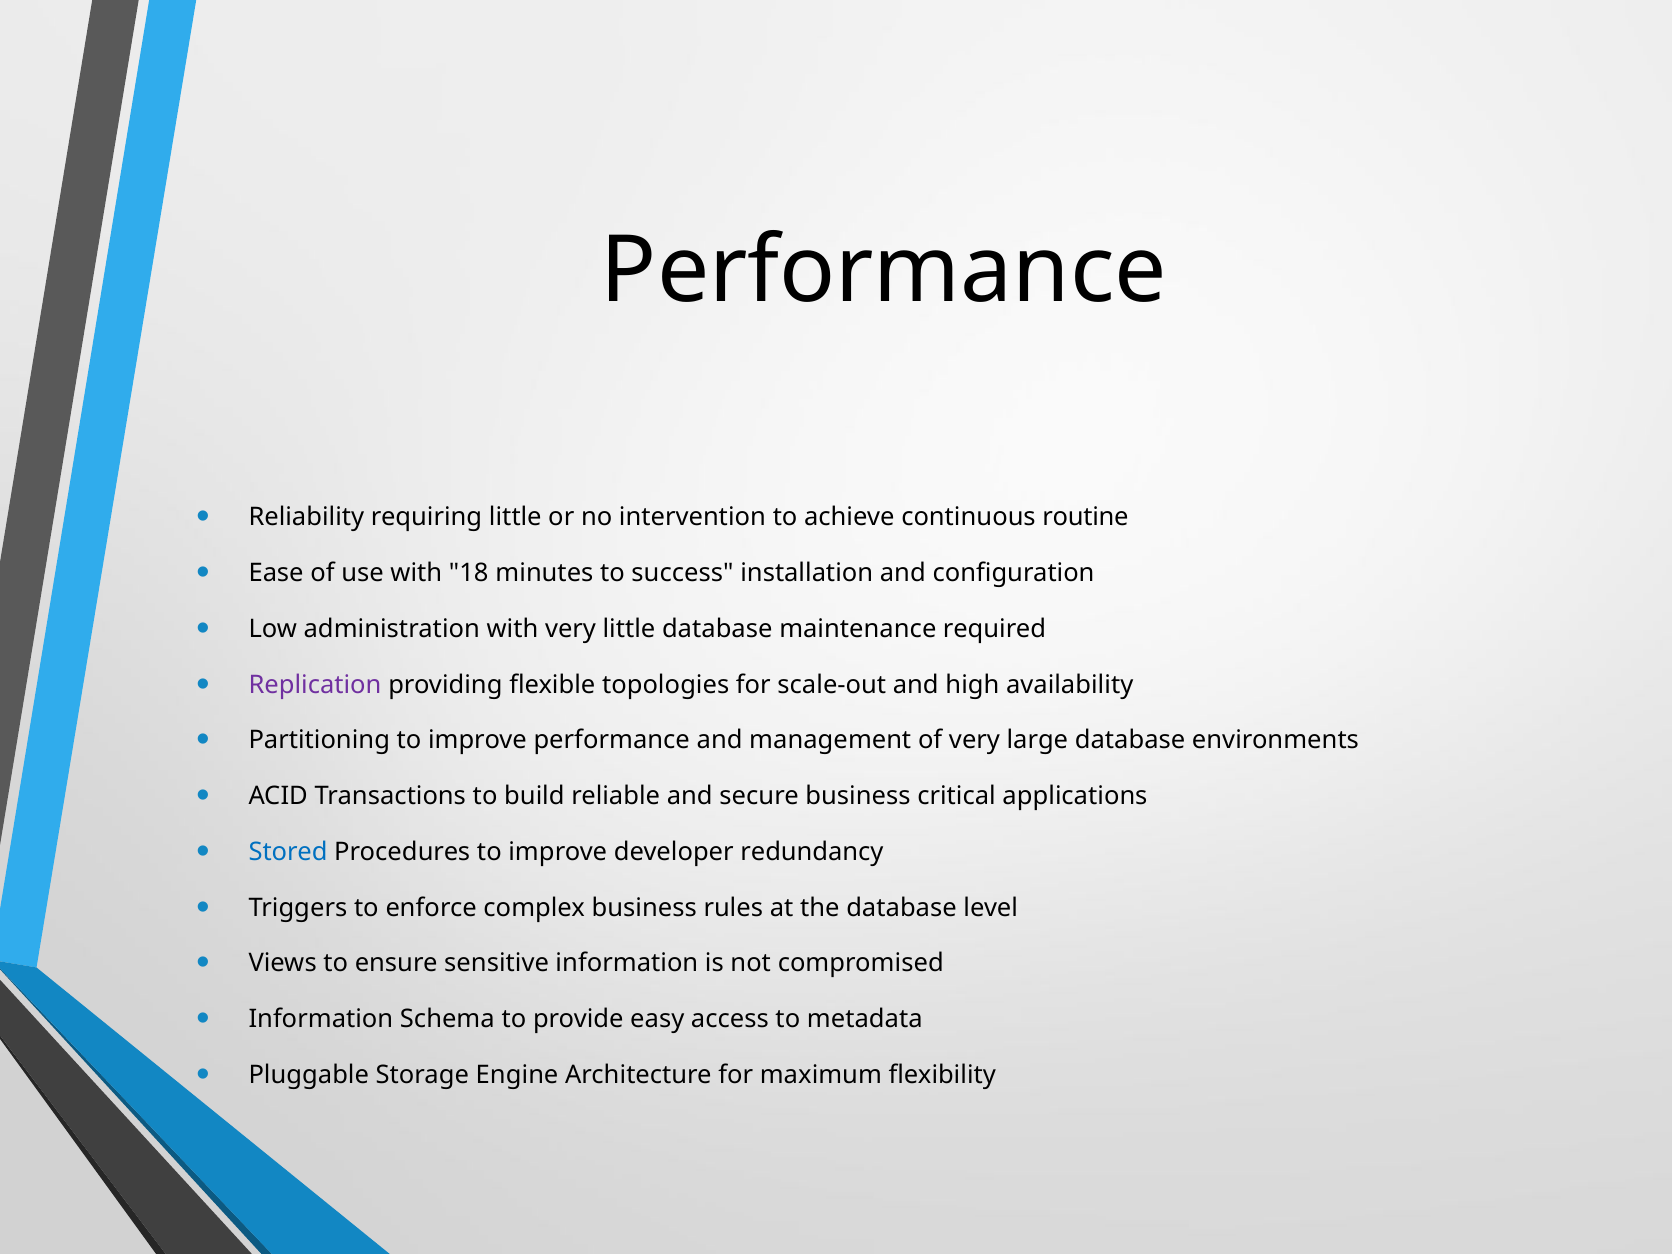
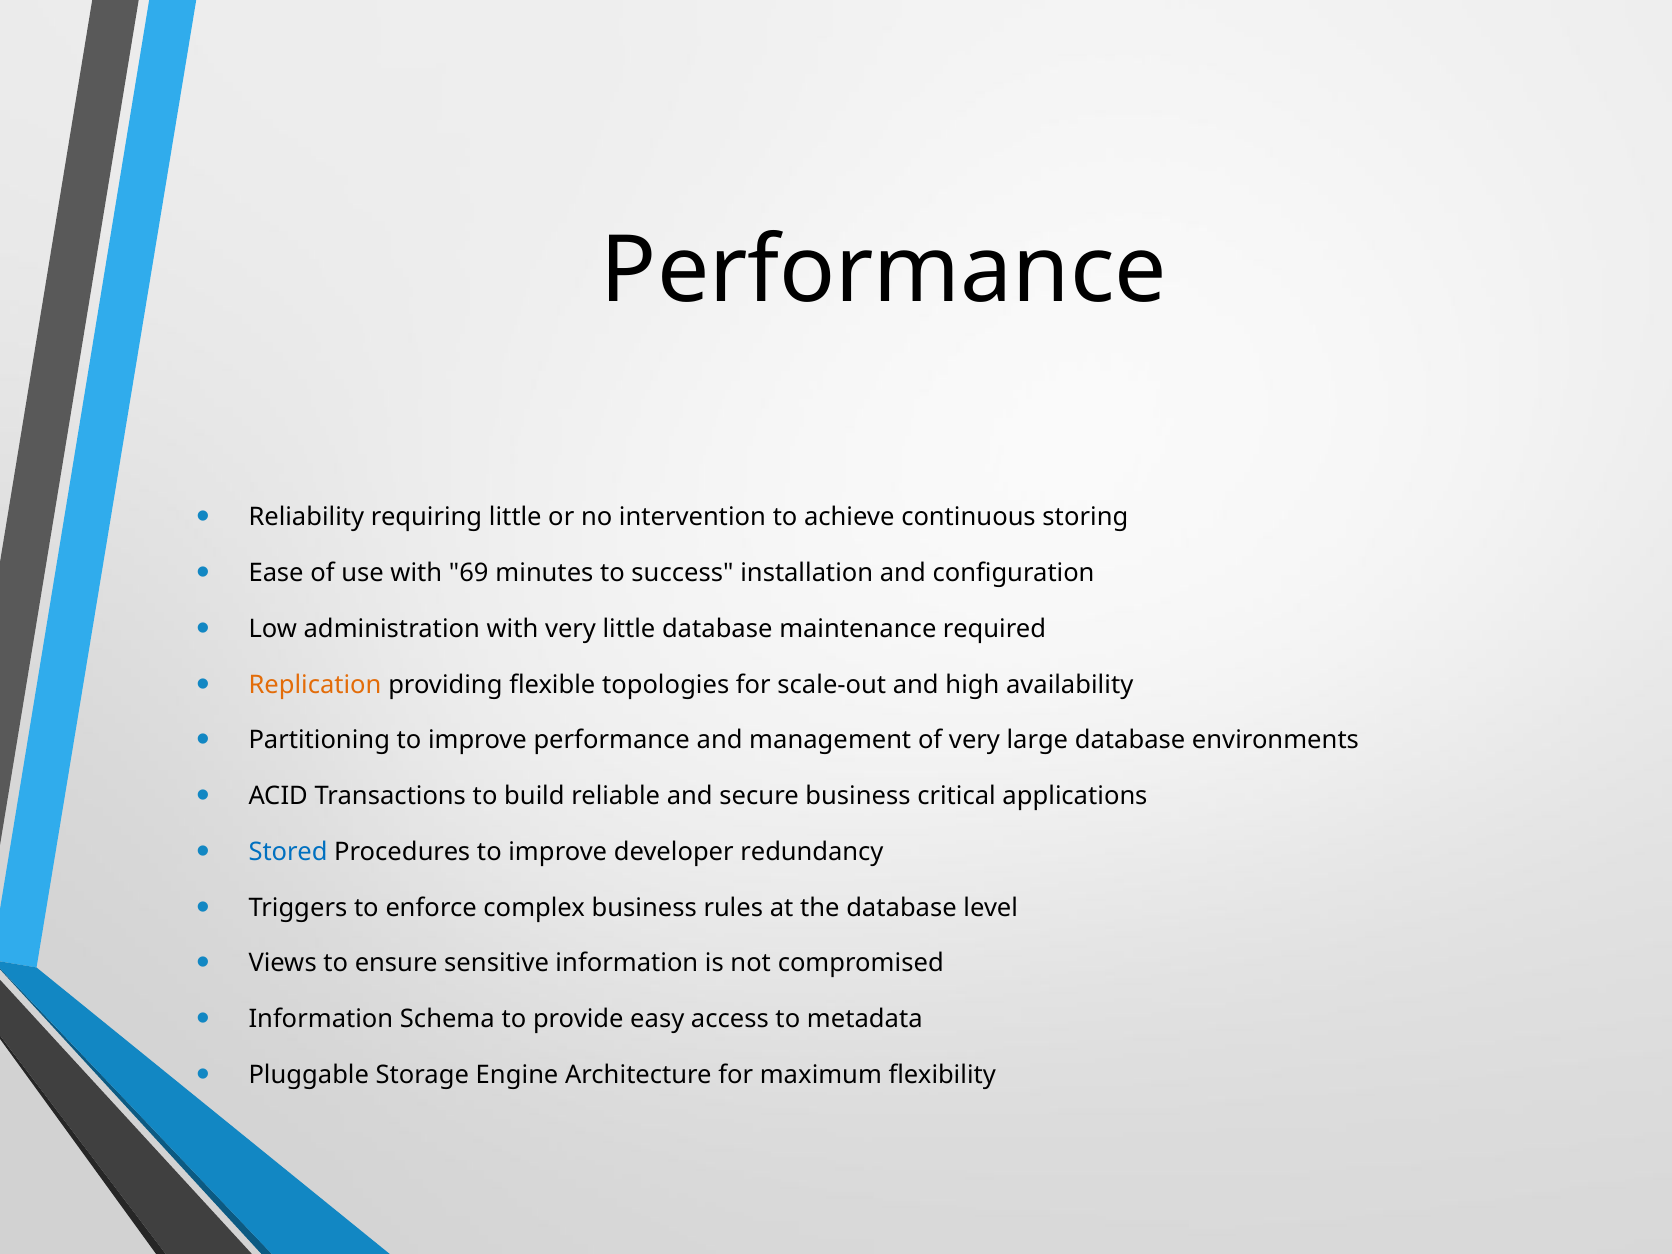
routine: routine -> storing
18: 18 -> 69
Replication colour: purple -> orange
